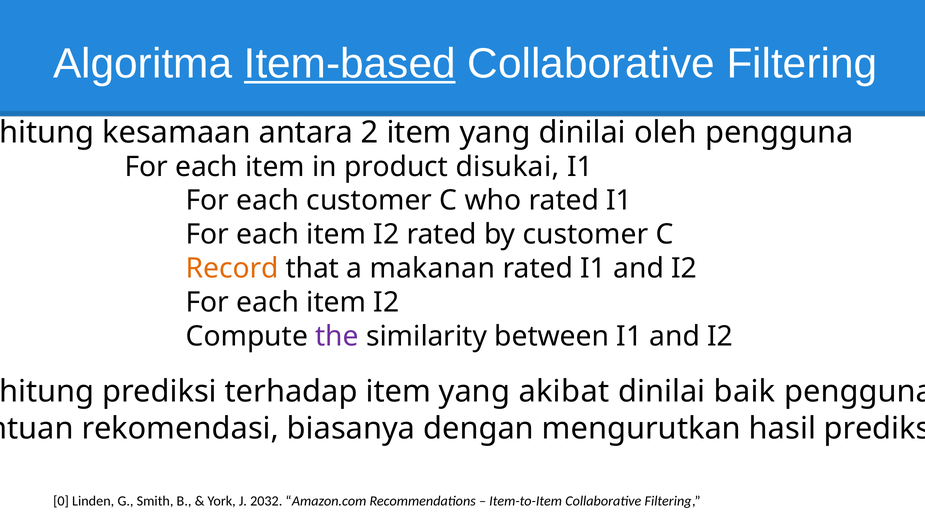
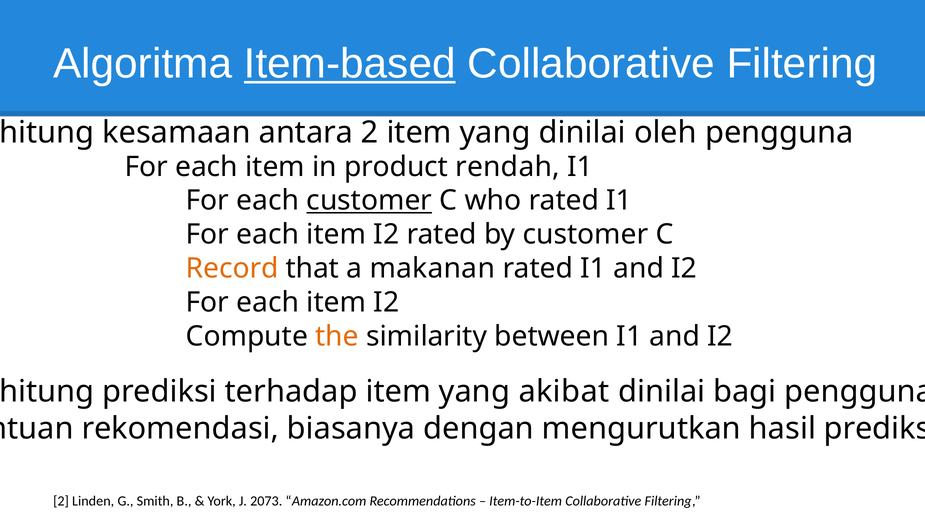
disukai: disukai -> rendah
customer at (369, 201) underline: none -> present
the colour: purple -> orange
baik: baik -> bagi
0 at (61, 501): 0 -> 2
2032: 2032 -> 2073
